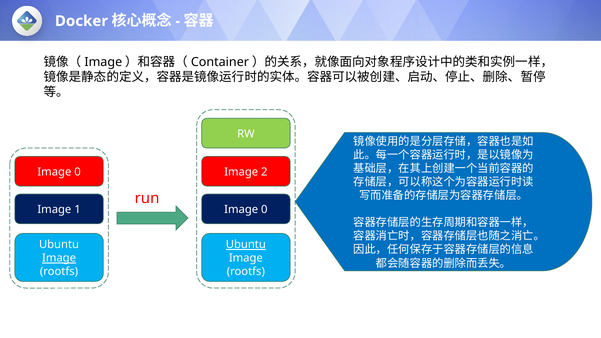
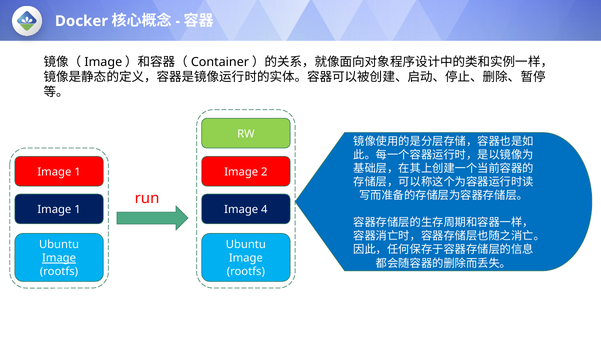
0 at (78, 172): 0 -> 1
0 at (264, 210): 0 -> 4
Ubuntu at (246, 245) underline: present -> none
